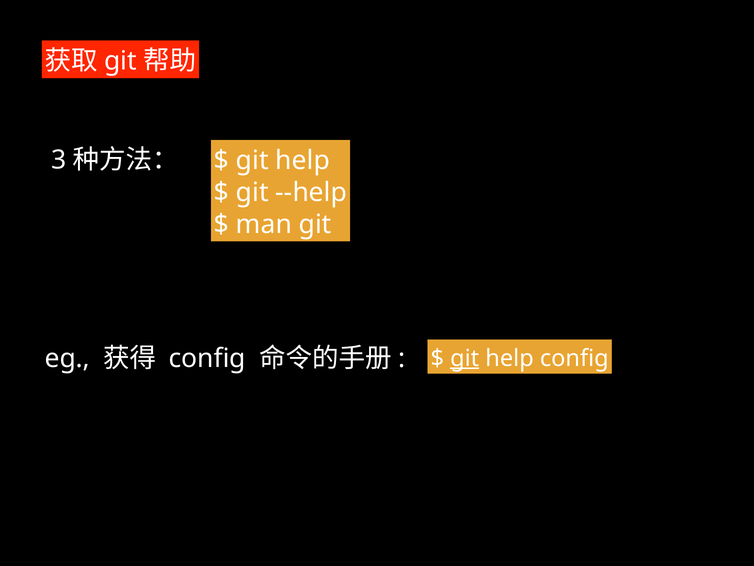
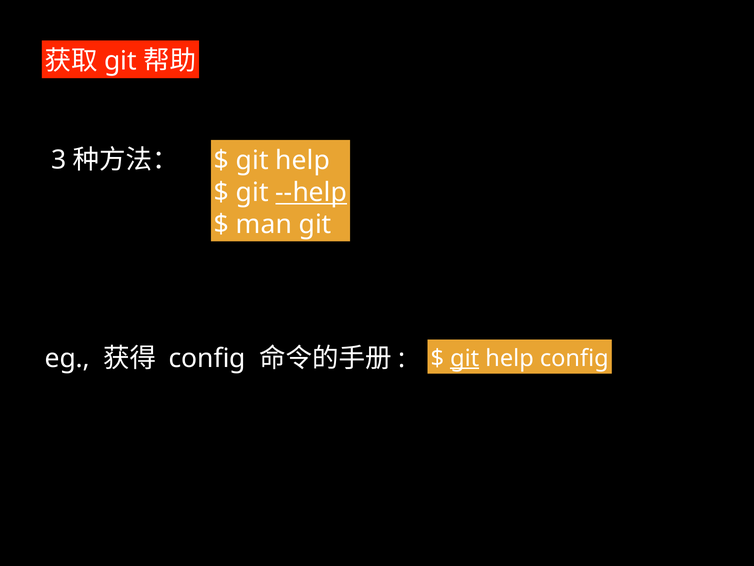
--help underline: none -> present
